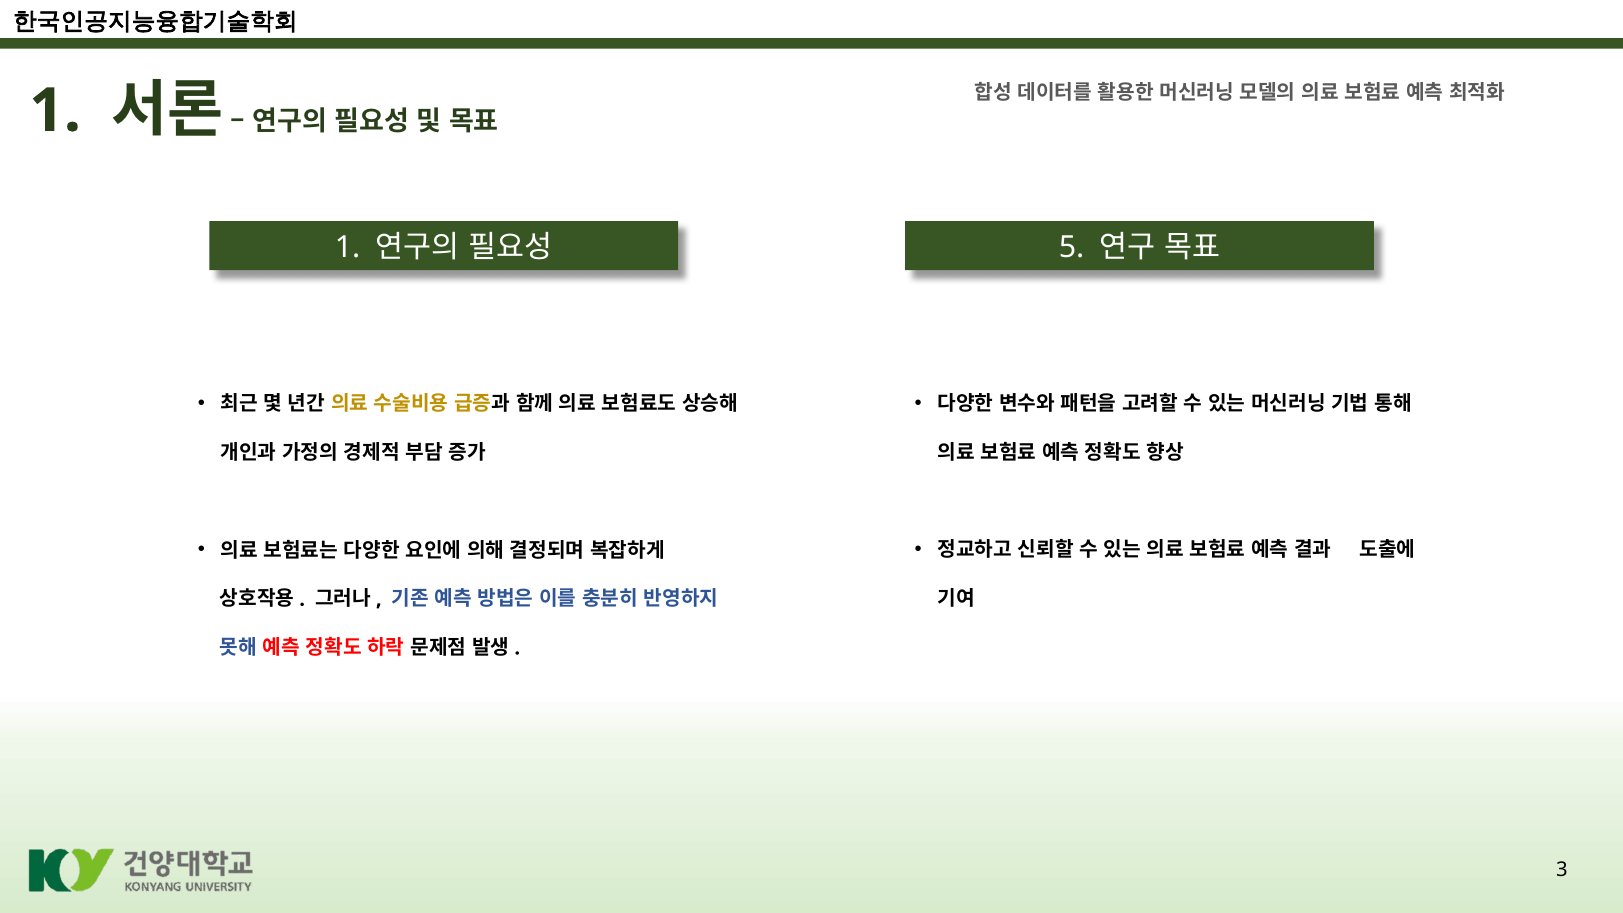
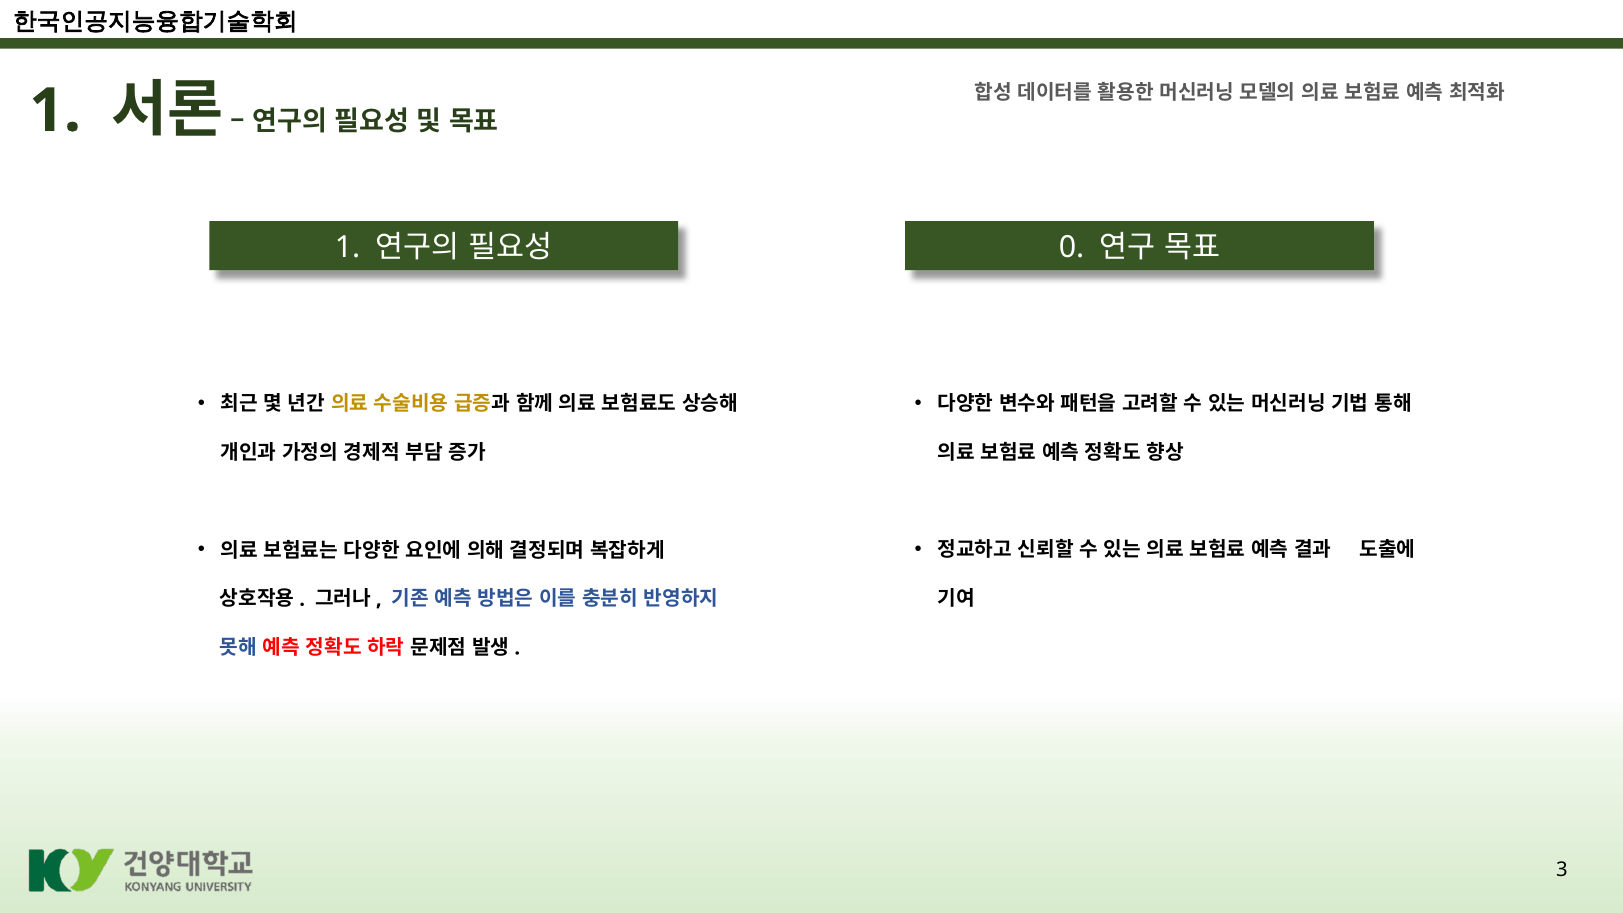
5: 5 -> 0
